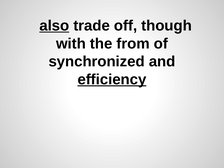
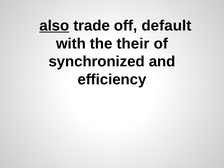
though: though -> default
from: from -> their
efficiency underline: present -> none
